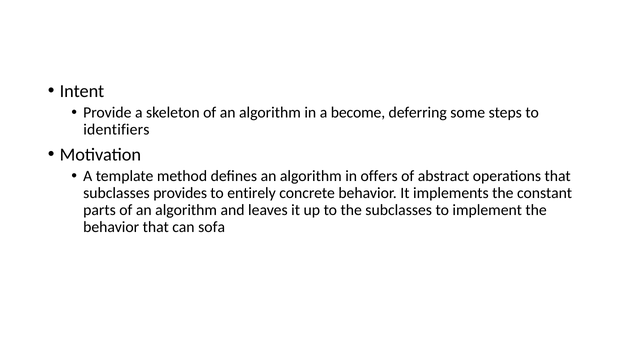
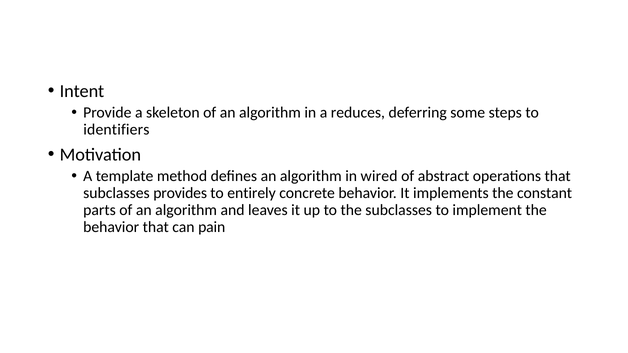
become: become -> reduces
offers: offers -> wired
sofa: sofa -> pain
